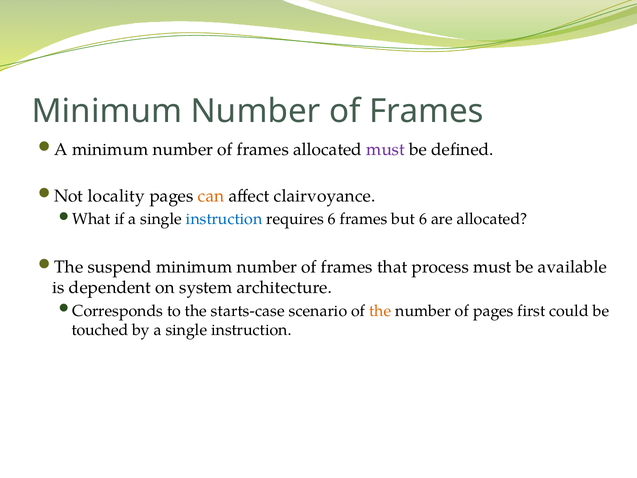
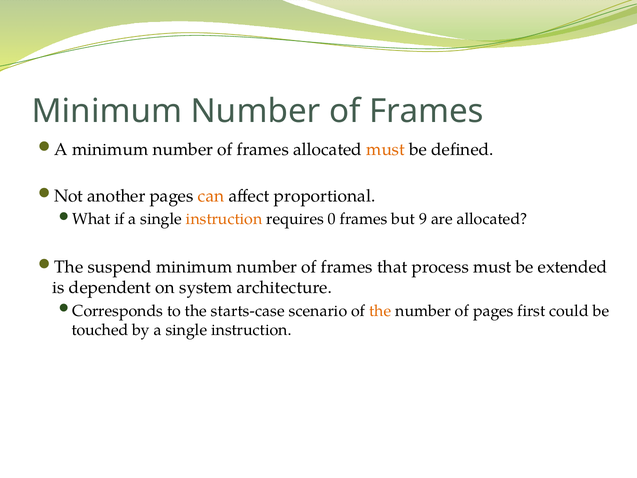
must at (386, 150) colour: purple -> orange
locality: locality -> another
clairvoyance: clairvoyance -> proportional
instruction at (224, 219) colour: blue -> orange
requires 6: 6 -> 0
but 6: 6 -> 9
available: available -> extended
